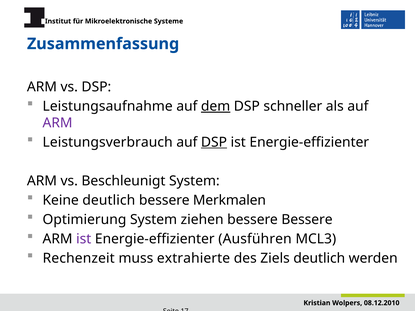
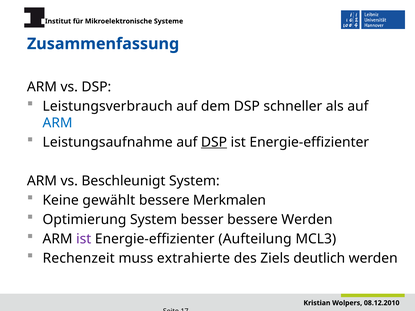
Leistungsaufnahme: Leistungsaufnahme -> Leistungsverbrauch
dem underline: present -> none
ARM at (58, 123) colour: purple -> blue
Leistungsverbrauch: Leistungsverbrauch -> Leistungsaufnahme
Keine deutlich: deutlich -> gewählt
ziehen: ziehen -> besser
bessere Bessere: Bessere -> Werden
Ausführen: Ausführen -> Aufteilung
